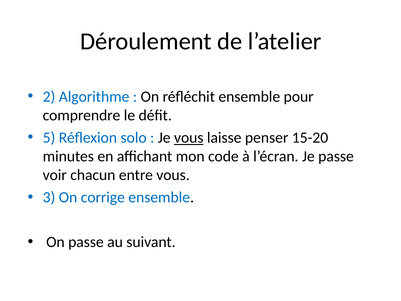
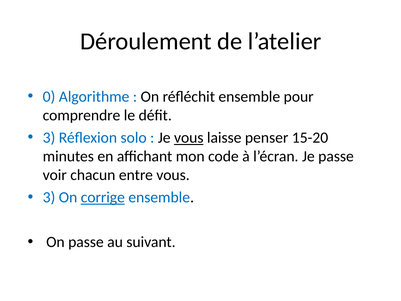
2: 2 -> 0
5 at (49, 138): 5 -> 3
corrige underline: none -> present
